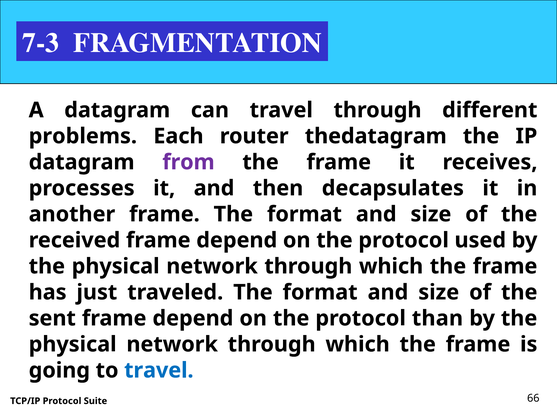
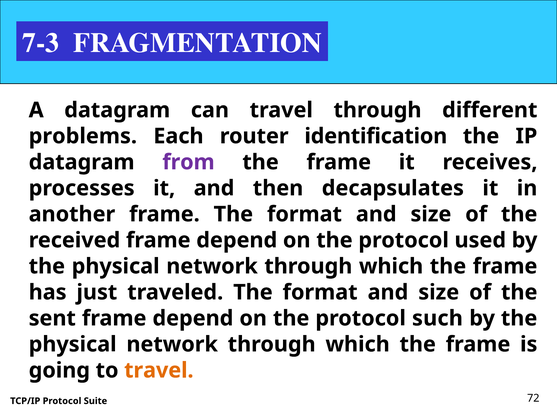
thedatagram: thedatagram -> identification
than: than -> such
travel at (159, 370) colour: blue -> orange
66: 66 -> 72
